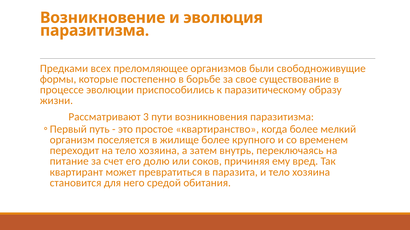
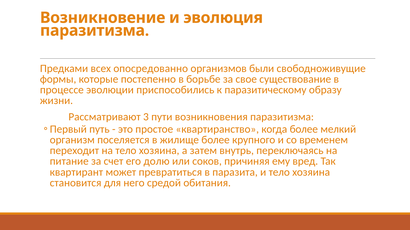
преломляющее: преломляющее -> опосредованно
